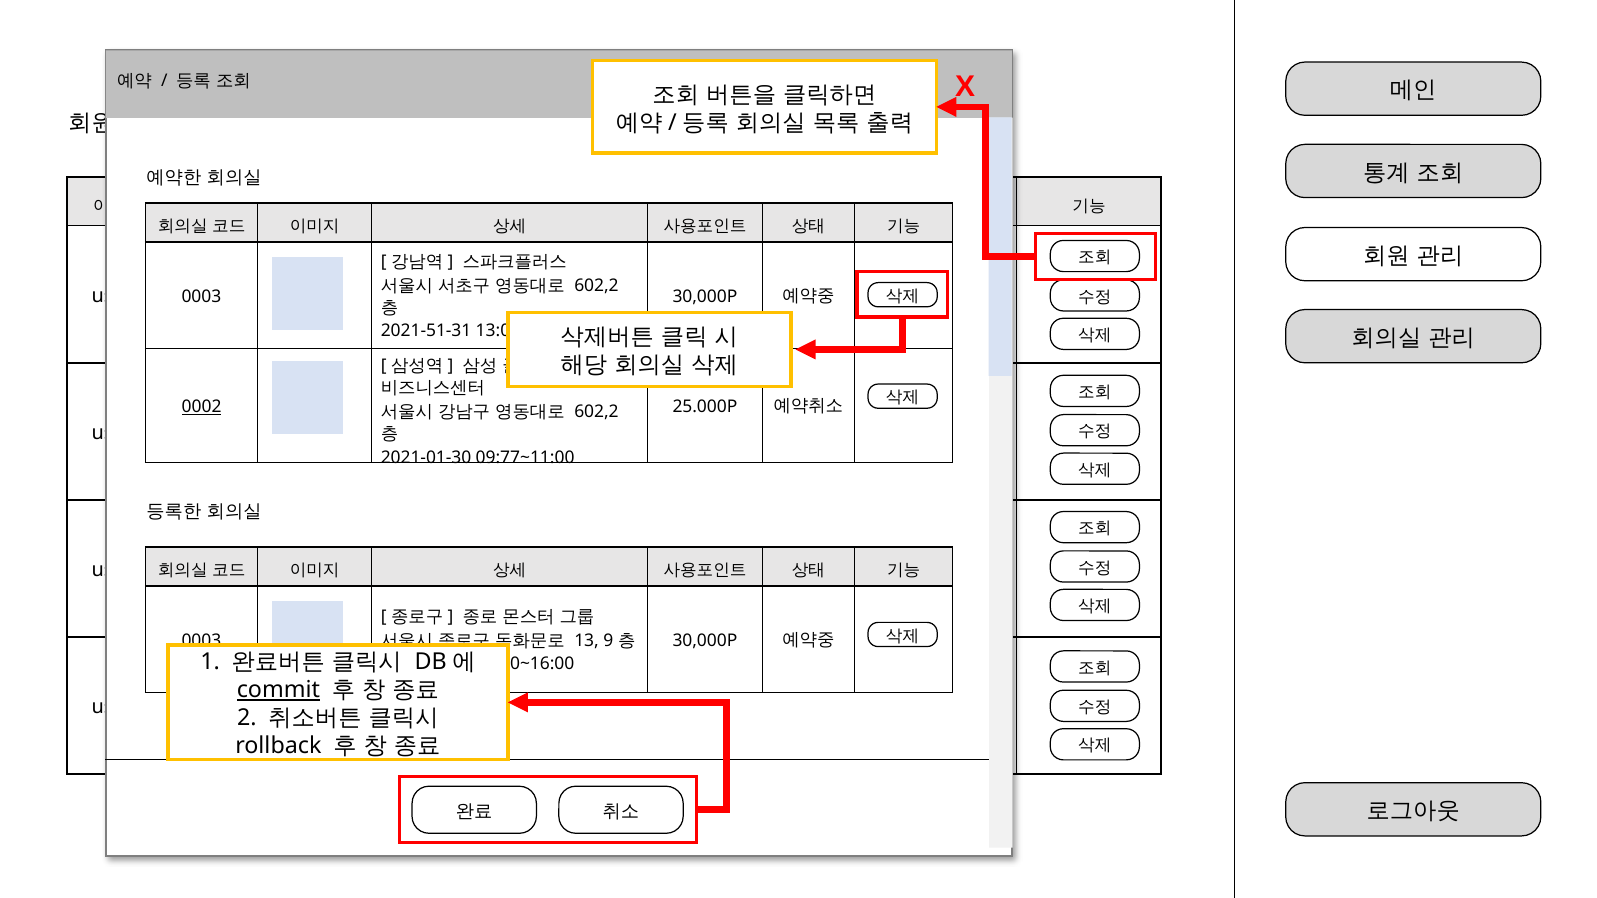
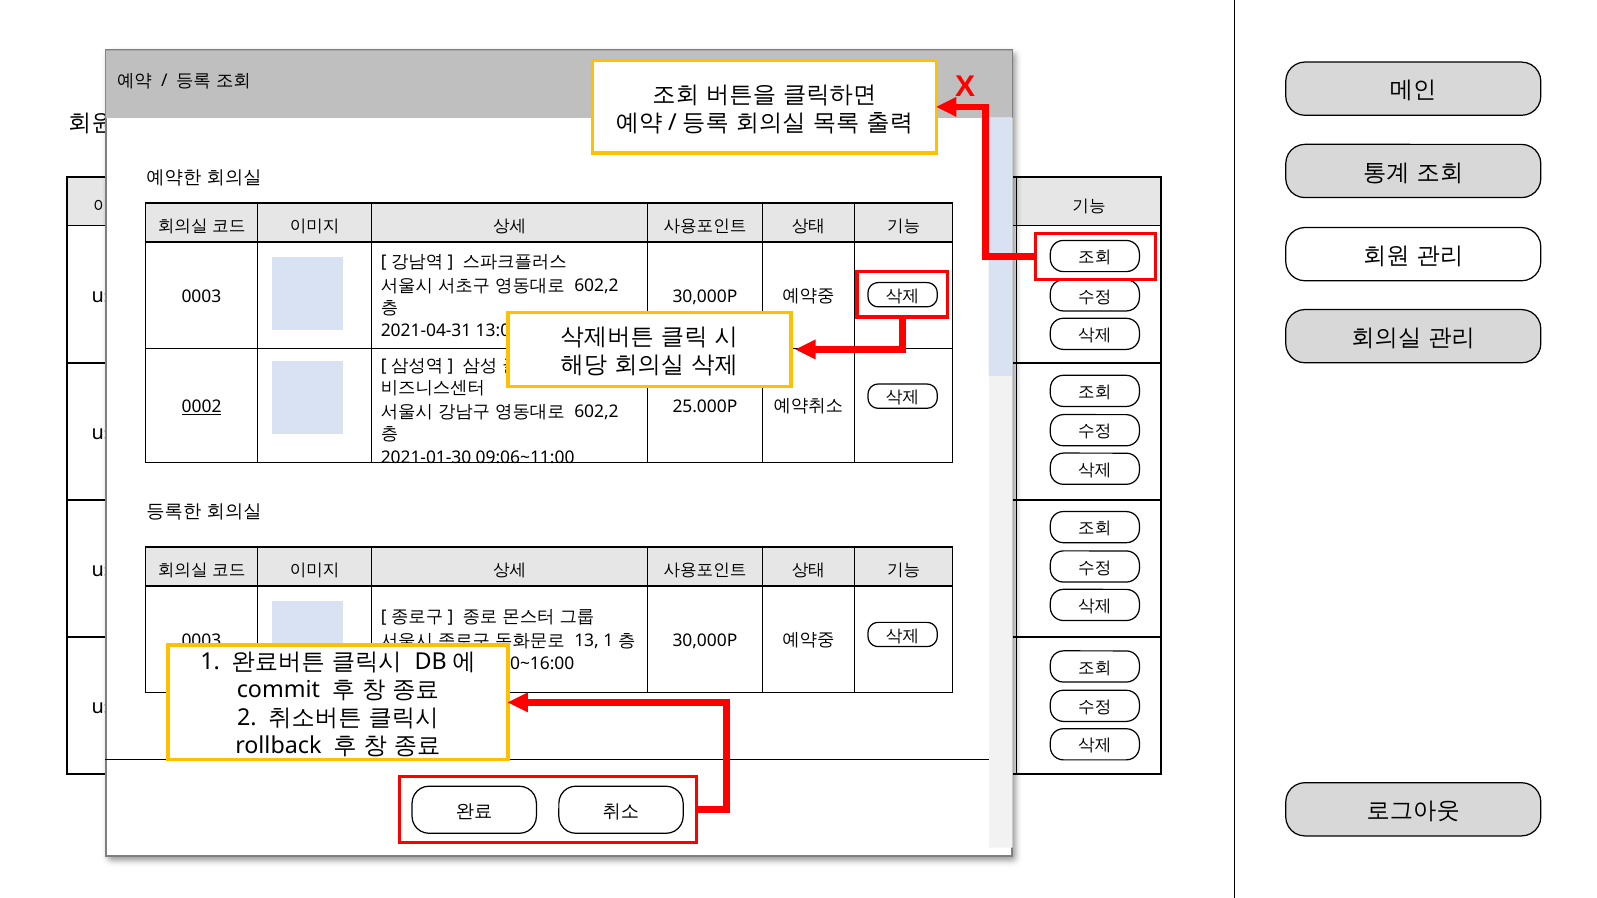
2021-51-31: 2021-51-31 -> 2021-04-31
09:77~11:00: 09:77~11:00 -> 09:06~11:00
13 9: 9 -> 1
commit underline: present -> none
